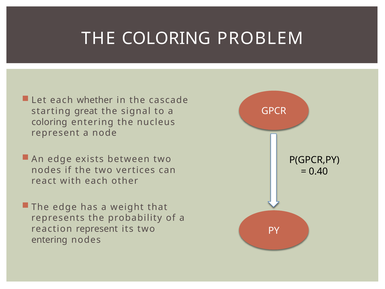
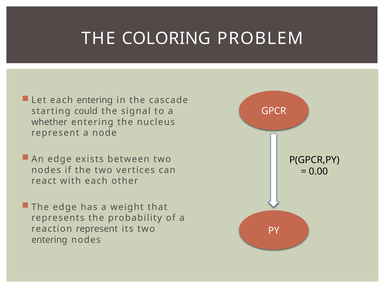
each whether: whether -> entering
great: great -> could
coloring at (49, 122): coloring -> whether
0.40: 0.40 -> 0.00
